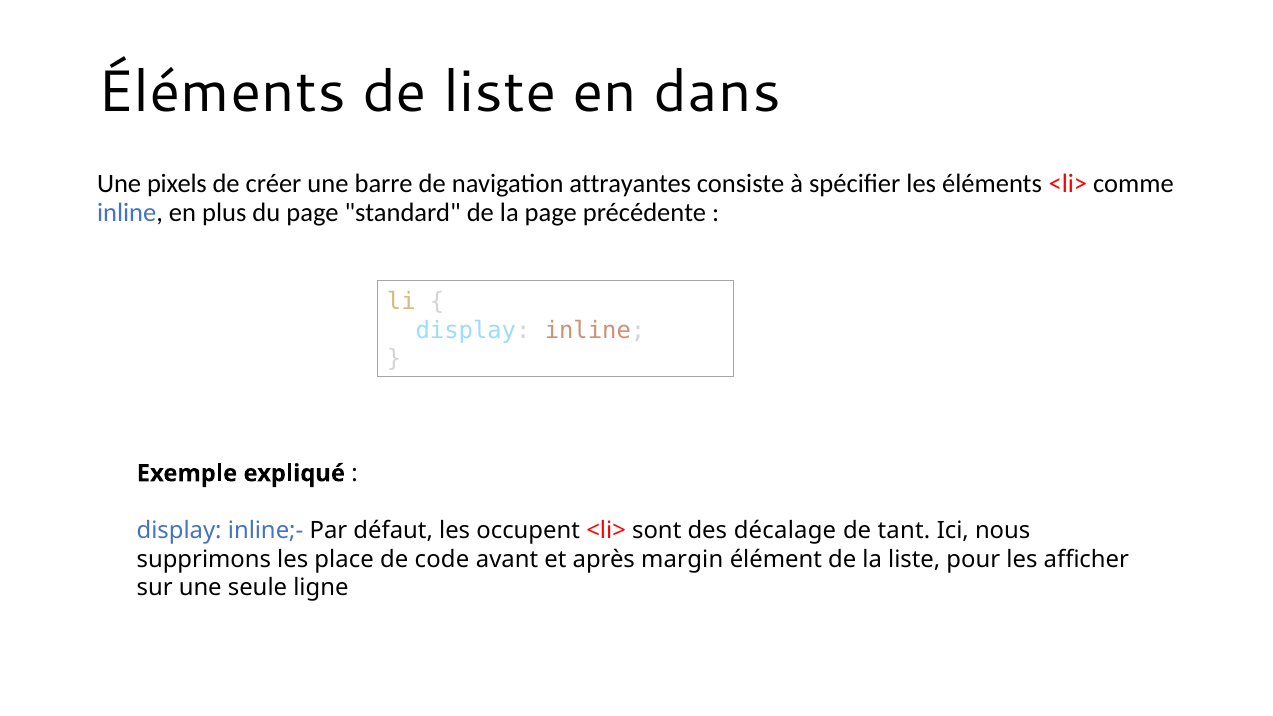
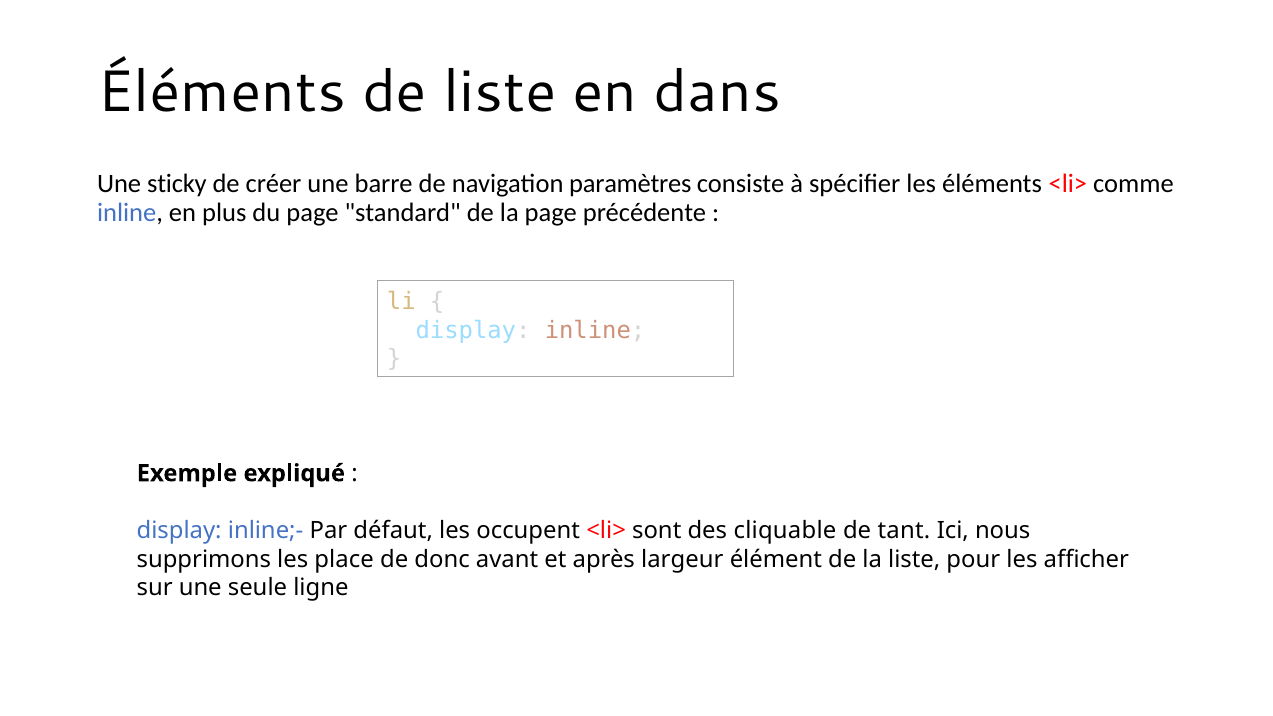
pixels: pixels -> sticky
attrayantes: attrayantes -> paramètres
décalage: décalage -> cliquable
code: code -> donc
margin: margin -> largeur
